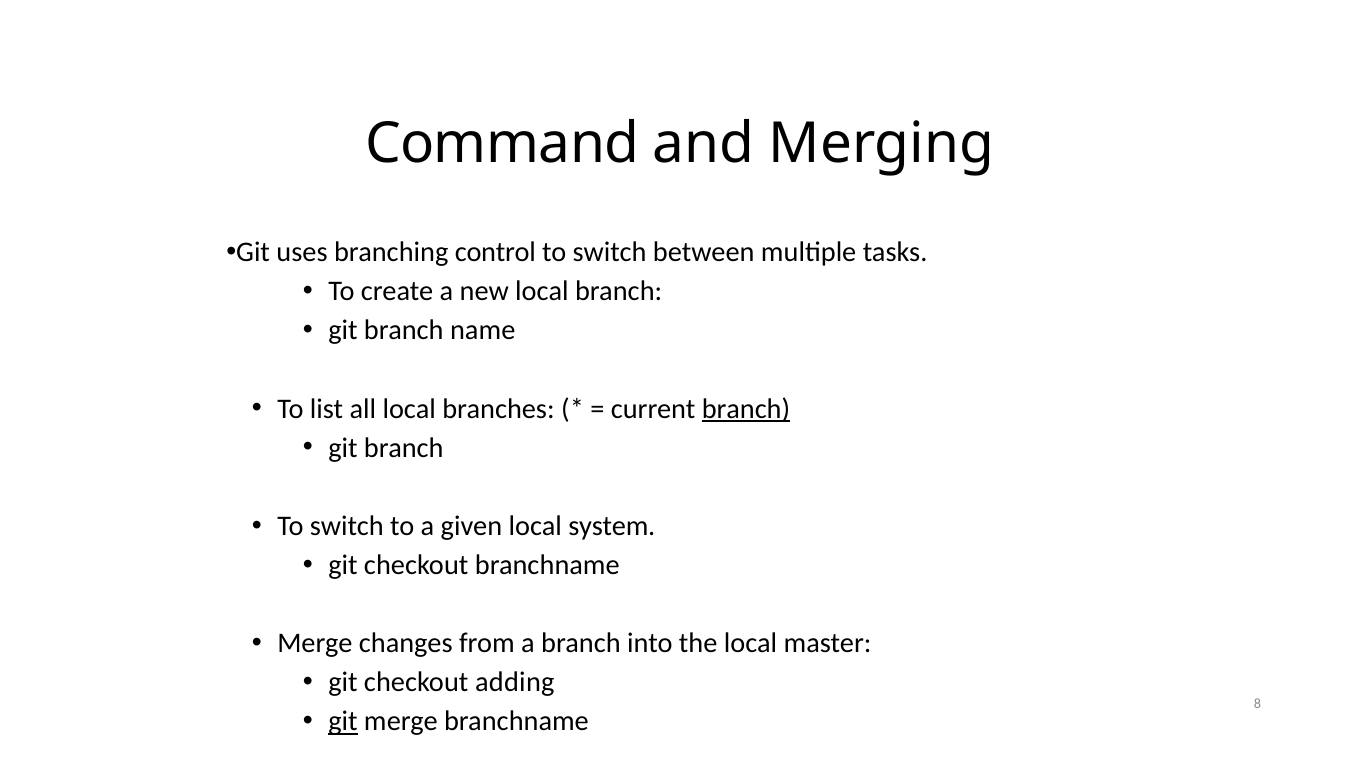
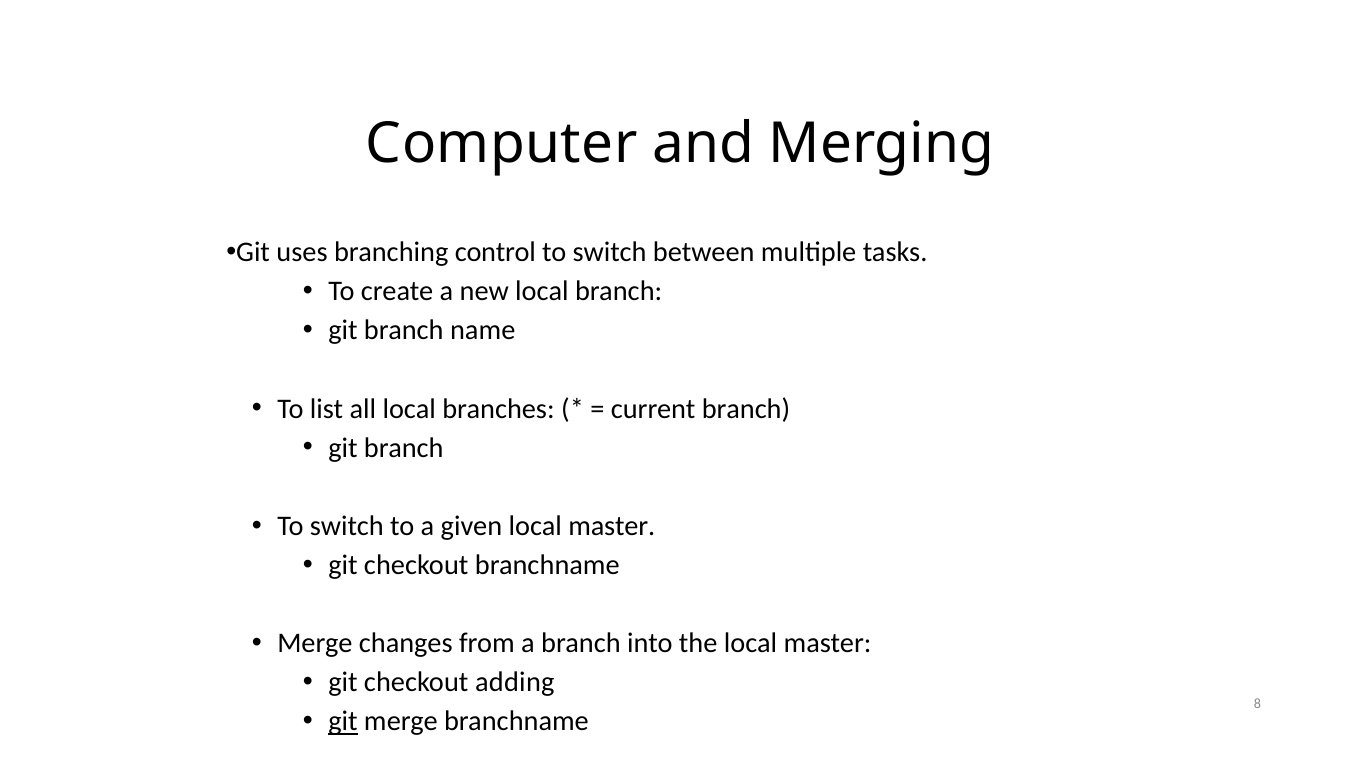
Command: Command -> Computer
branch at (746, 409) underline: present -> none
given local system: system -> master
